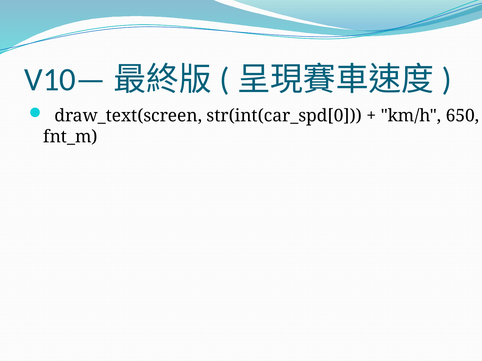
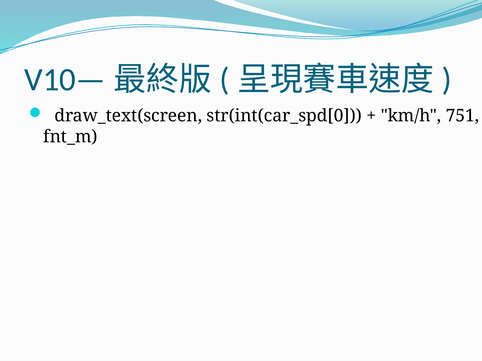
650: 650 -> 751
